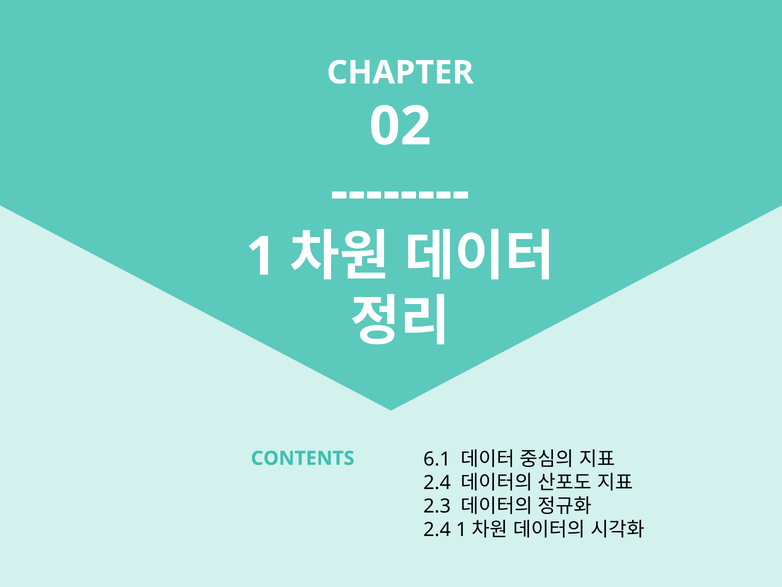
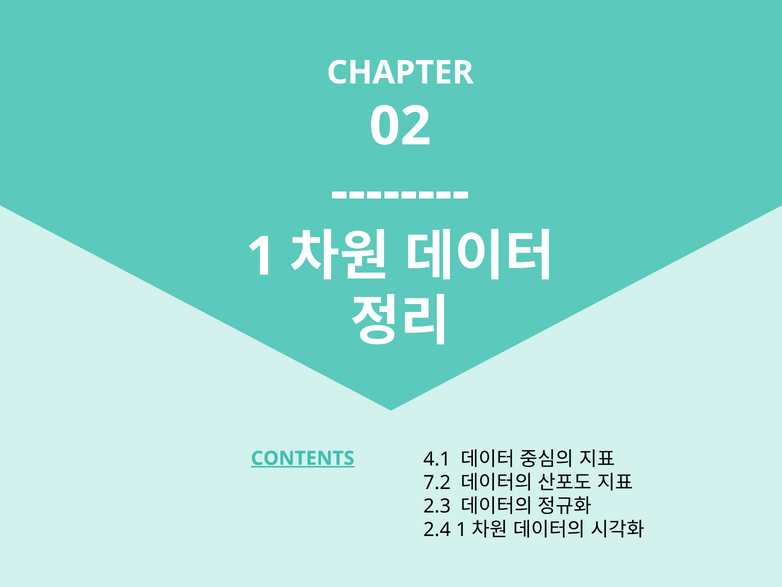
6.1: 6.1 -> 4.1
CONTENTS underline: none -> present
2.4 at (437, 483): 2.4 -> 7.2
